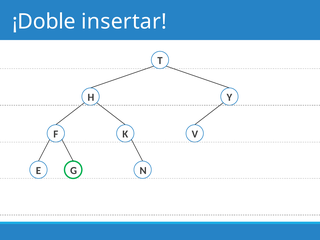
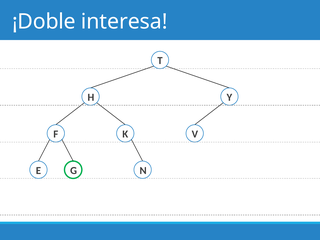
insertar: insertar -> interesa
